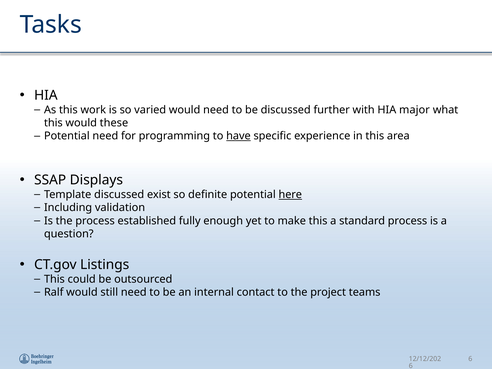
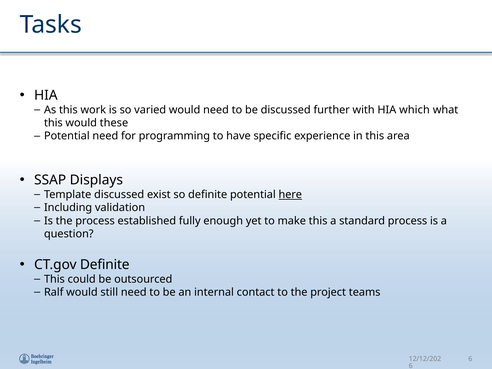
major: major -> which
have underline: present -> none
CT.gov Listings: Listings -> Definite
